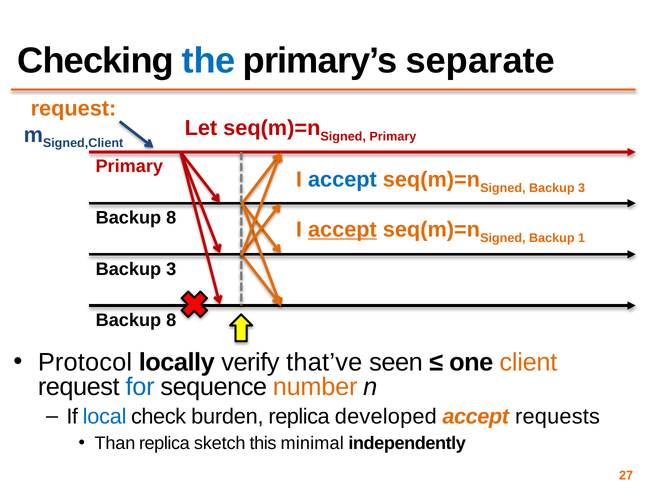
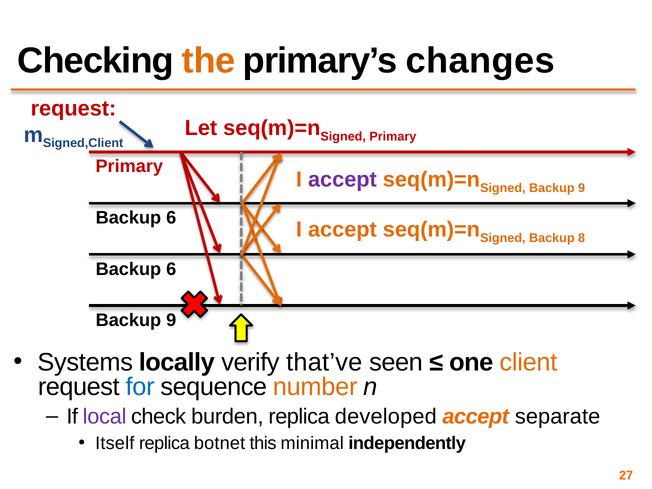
the colour: blue -> orange
separate: separate -> changes
request at (74, 109) colour: orange -> red
accept at (342, 180) colour: blue -> purple
3 at (582, 188): 3 -> 9
8 at (171, 218): 8 -> 6
accept at (342, 230) underline: present -> none
1: 1 -> 8
3 at (171, 269): 3 -> 6
8 at (171, 320): 8 -> 9
Protocol: Protocol -> Systems
local colour: blue -> purple
requests: requests -> separate
Than: Than -> Itself
sketch: sketch -> botnet
